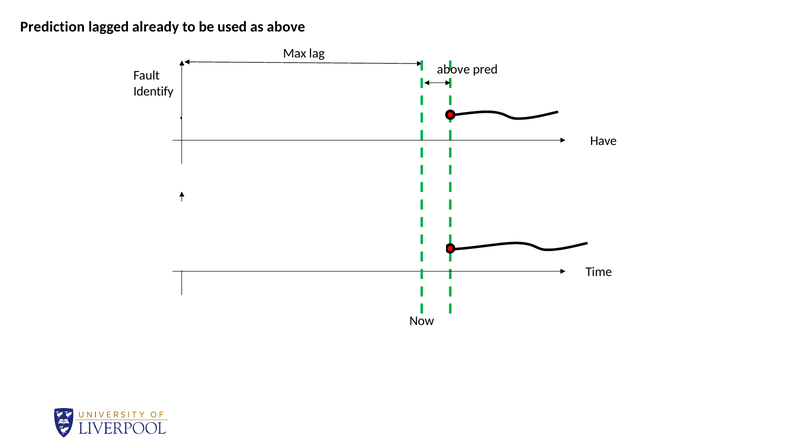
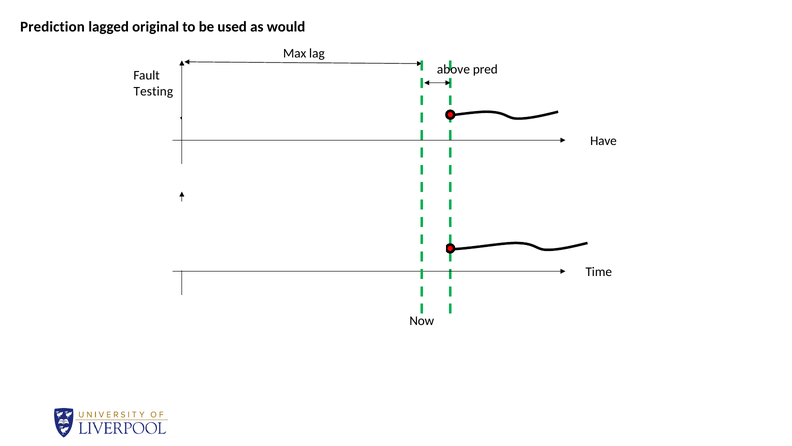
already: already -> original
as above: above -> would
Identify: Identify -> Testing
